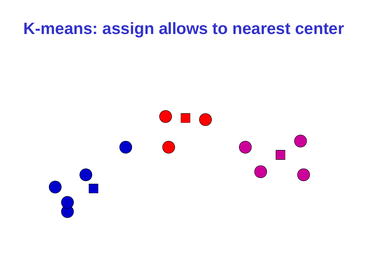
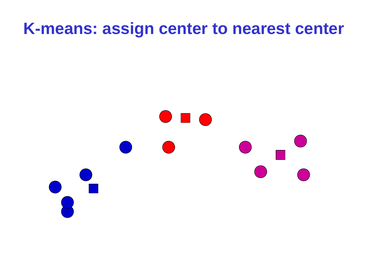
assign allows: allows -> center
